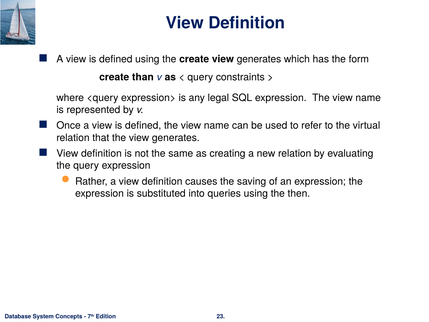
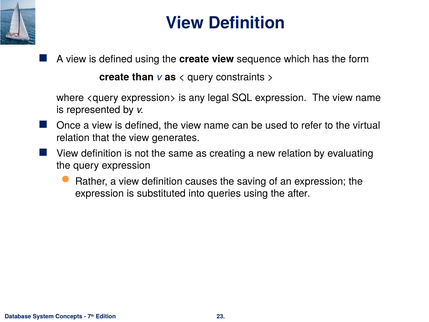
create view generates: generates -> sequence
then: then -> after
